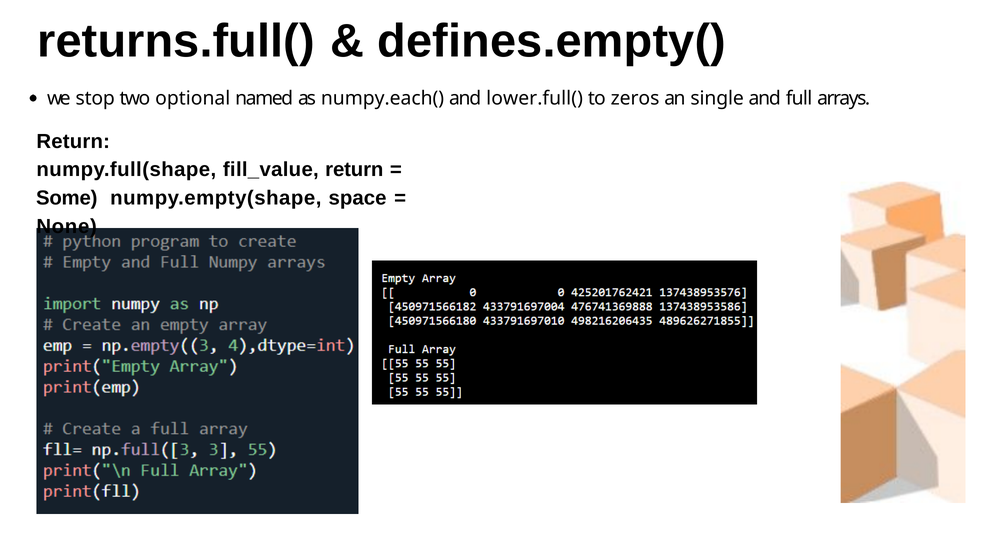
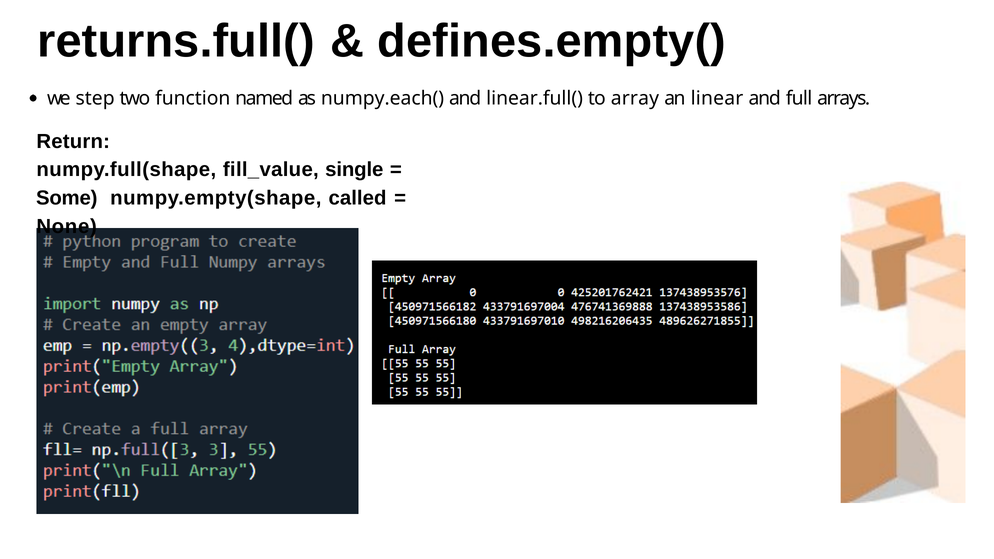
stop: stop -> step
optional: optional -> function
lower.full(: lower.full( -> linear.full(
zeros: zeros -> array
single: single -> linear
fill_value return: return -> single
space: space -> called
